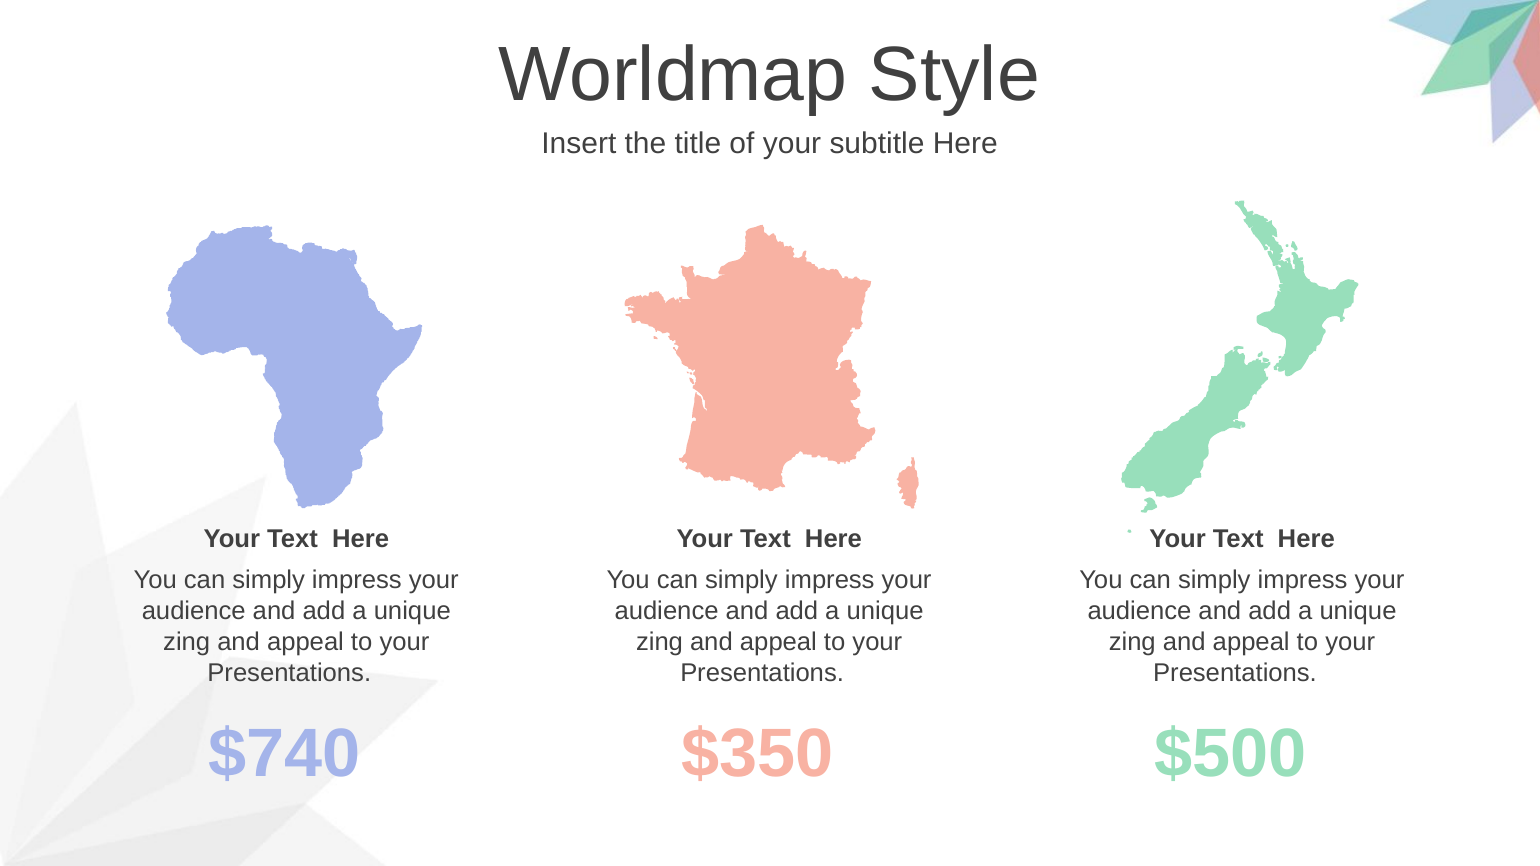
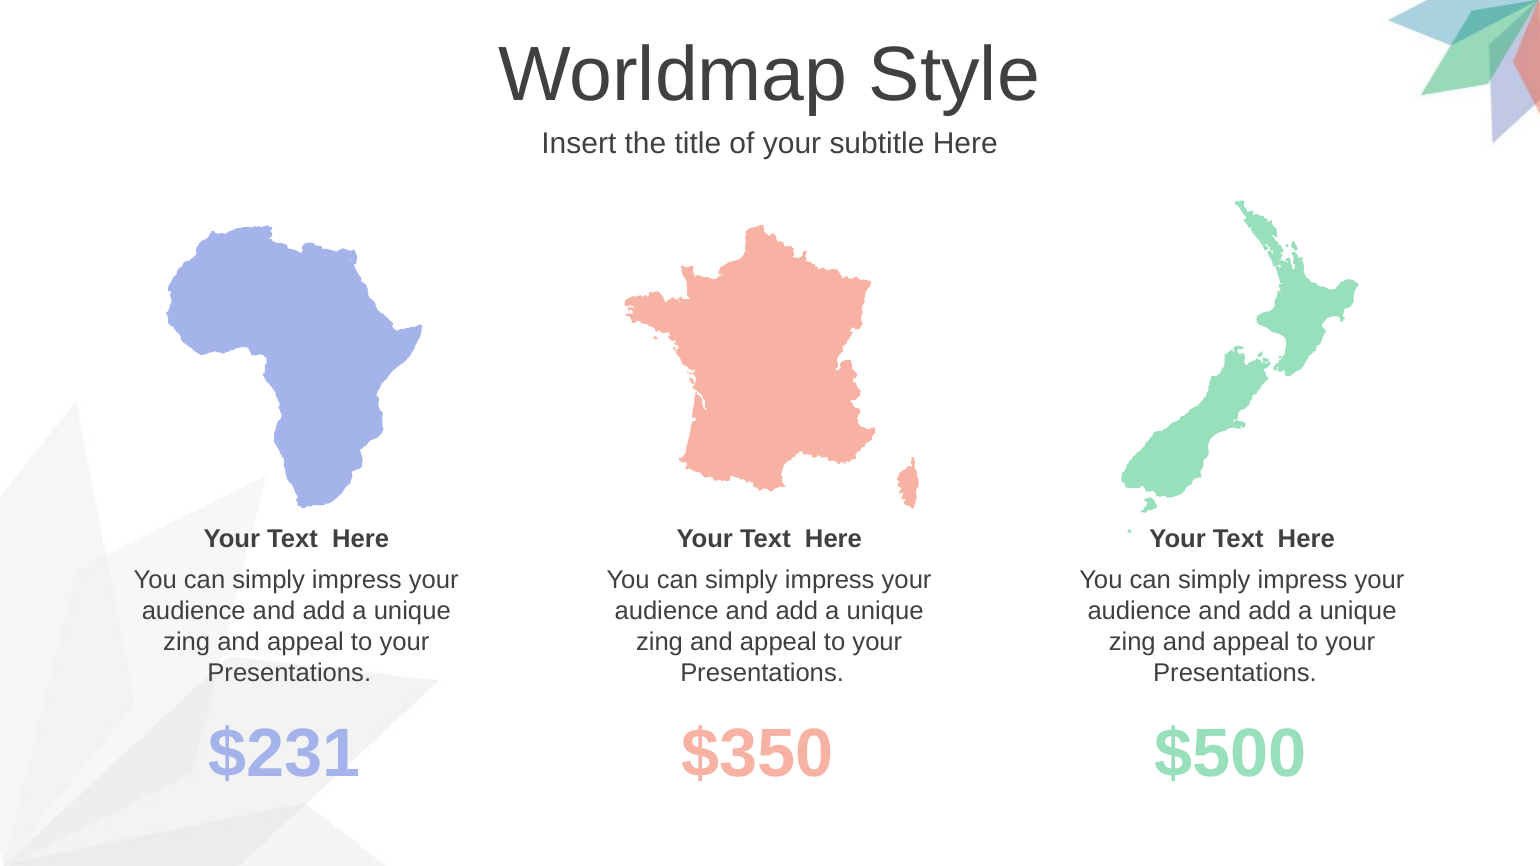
$740: $740 -> $231
